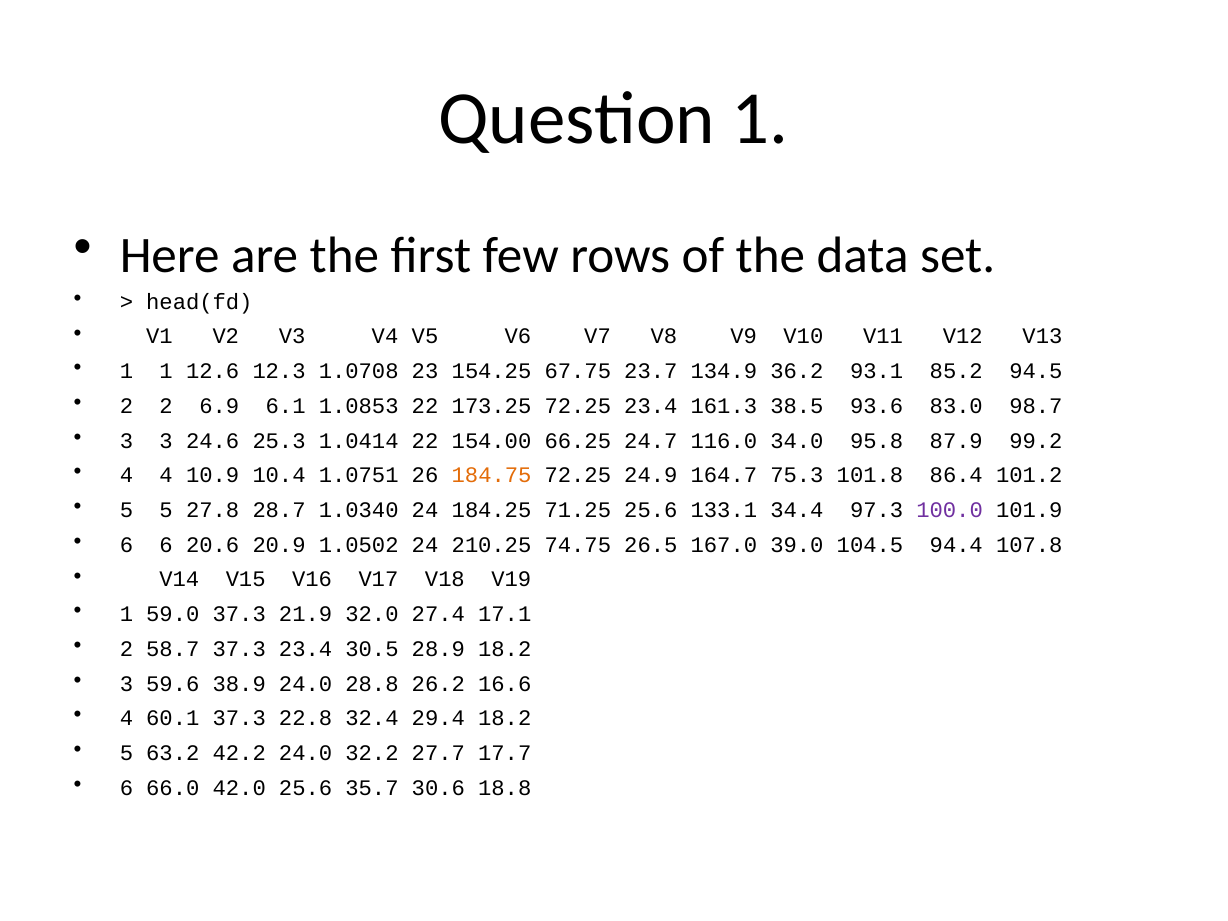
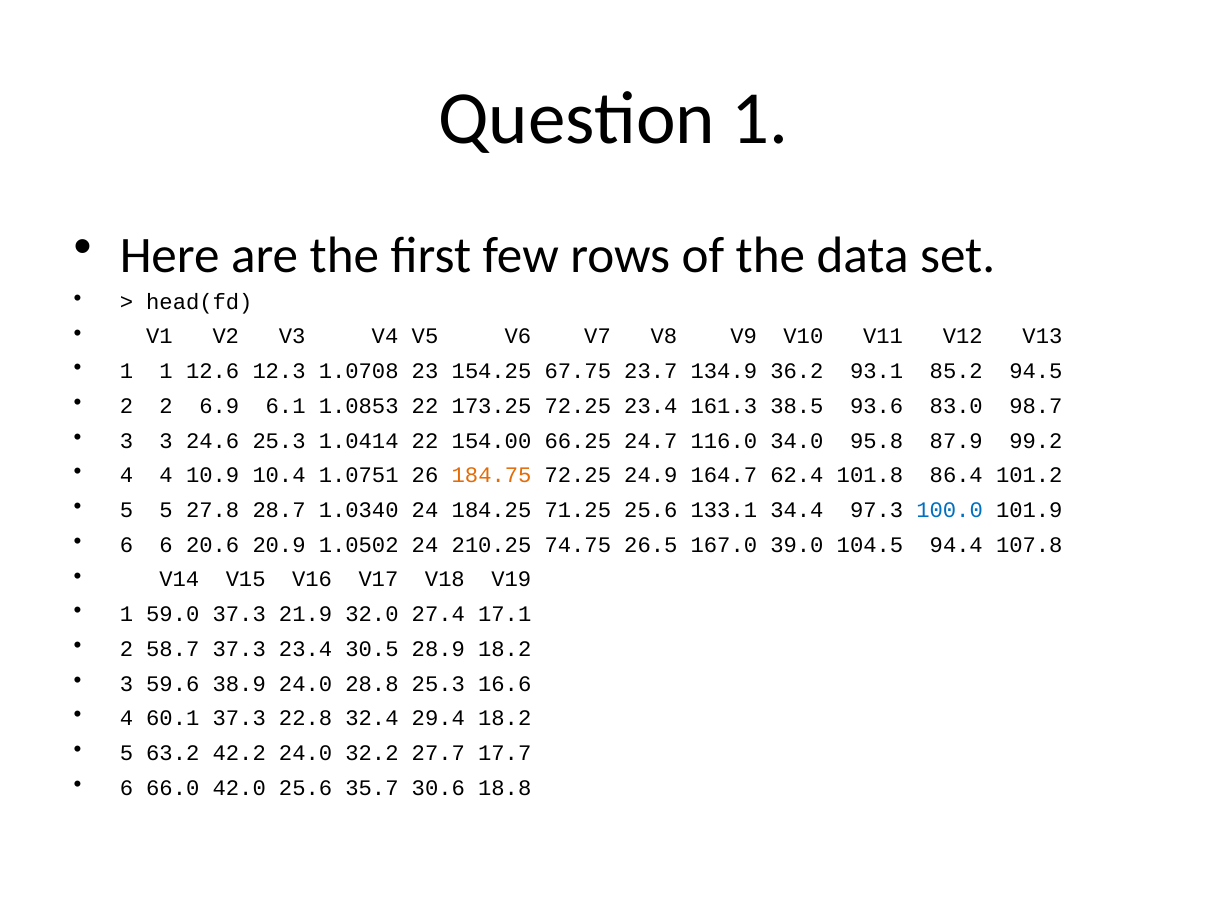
75.3: 75.3 -> 62.4
100.0 colour: purple -> blue
28.8 26.2: 26.2 -> 25.3
